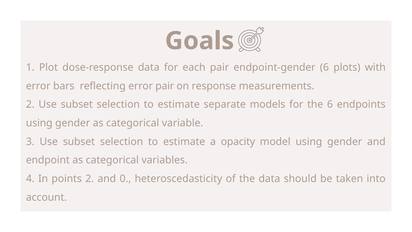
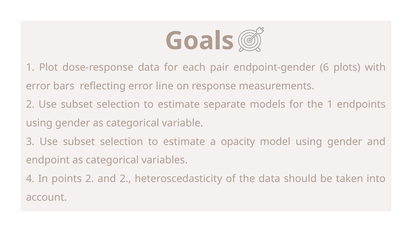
error pair: pair -> line
the 6: 6 -> 1
and 0: 0 -> 2
